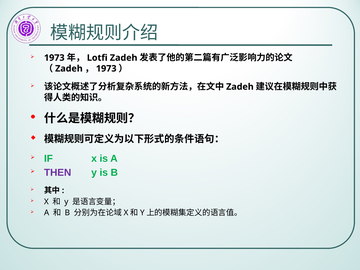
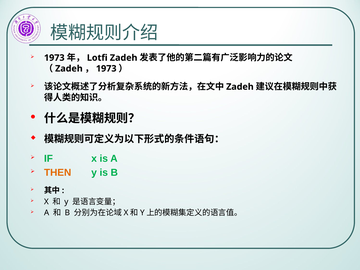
THEN colour: purple -> orange
